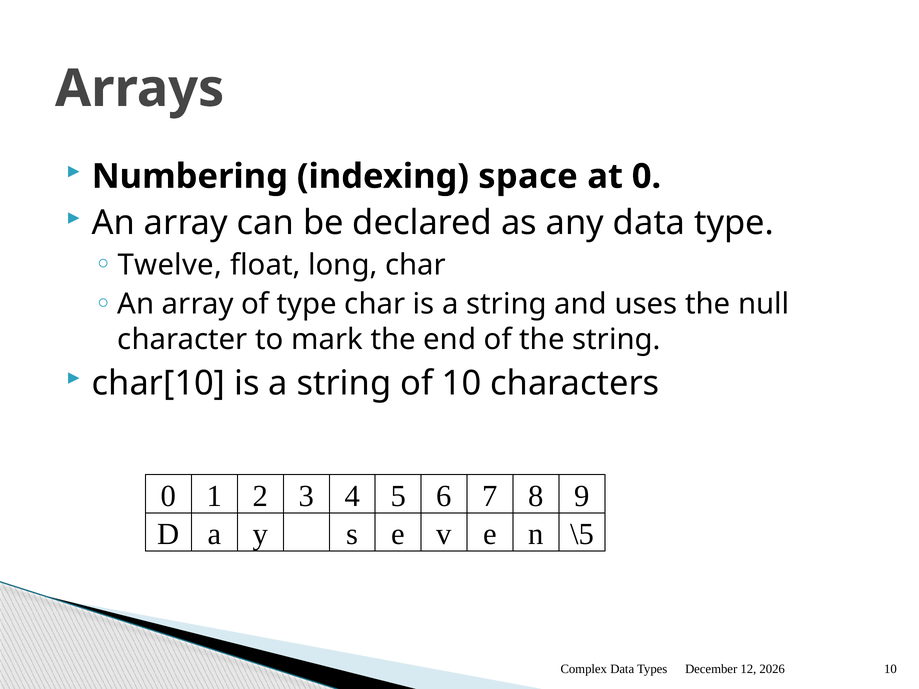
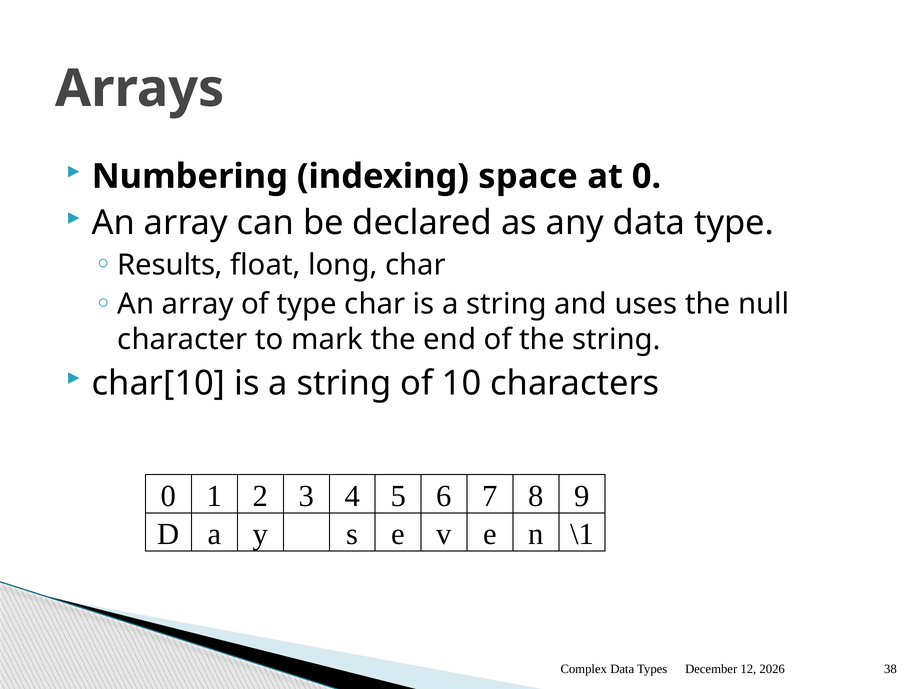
Twelve: Twelve -> Results
\5: \5 -> \1
Types 10: 10 -> 38
